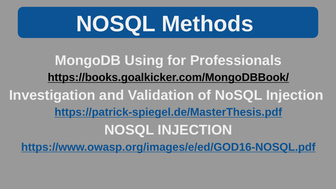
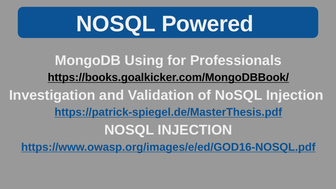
Methods: Methods -> Powered
